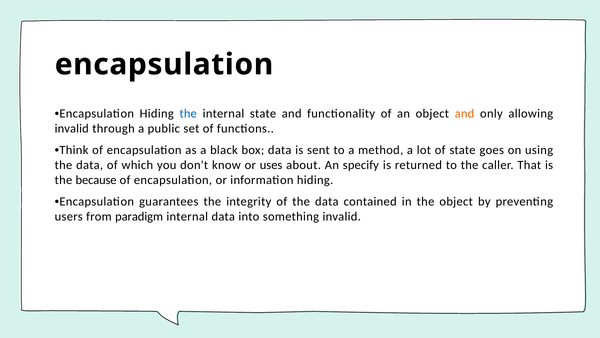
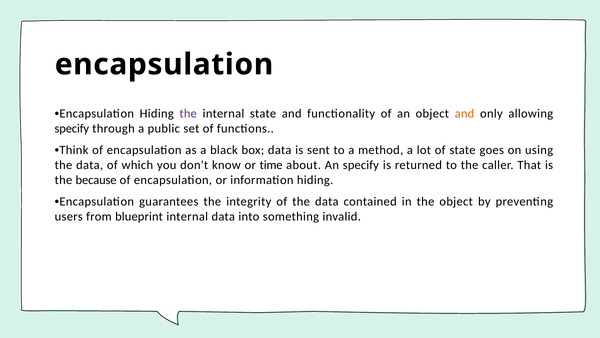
the at (188, 113) colour: blue -> purple
invalid at (72, 128): invalid -> specify
uses: uses -> time
paradigm: paradigm -> blueprint
